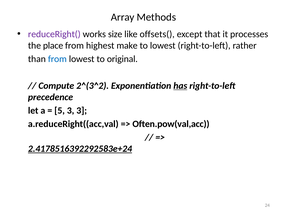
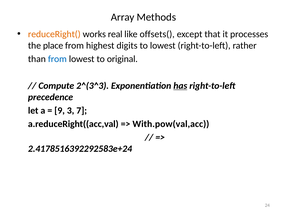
reduceRight( colour: purple -> orange
size: size -> real
make: make -> digits
2^(3^2: 2^(3^2 -> 2^(3^3
5: 5 -> 9
3 3: 3 -> 7
Often.pow(val,acc: Often.pow(val,acc -> With.pow(val,acc
2.4178516392292583e+24 underline: present -> none
